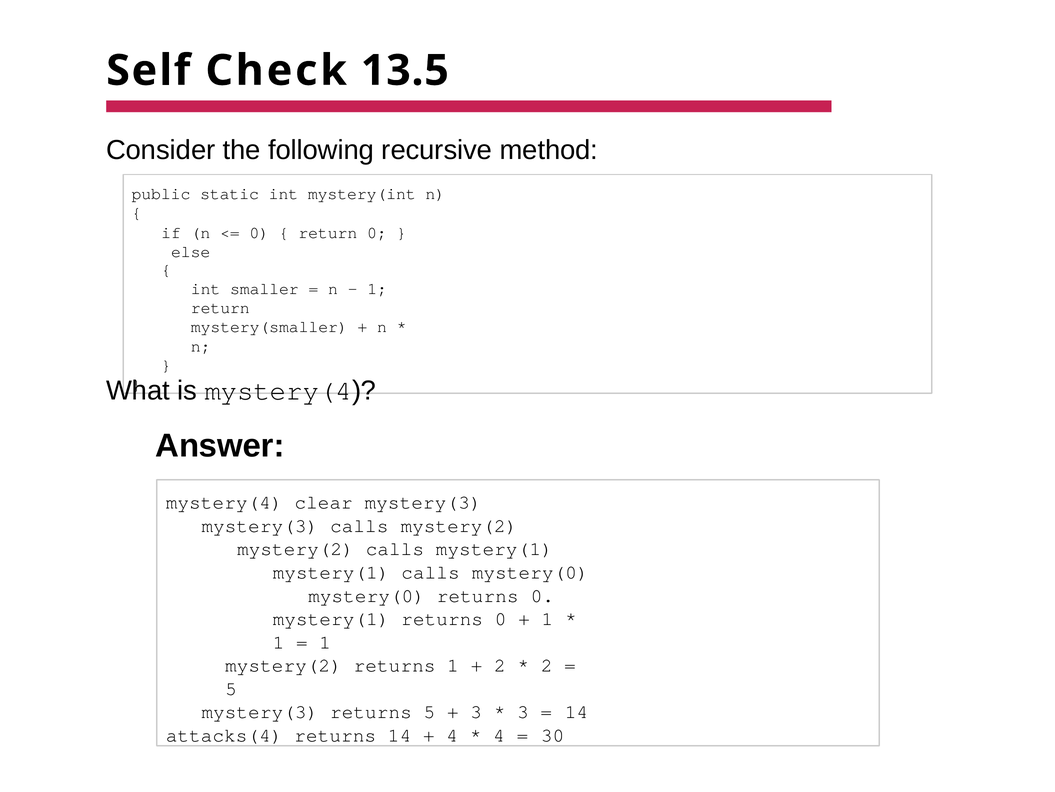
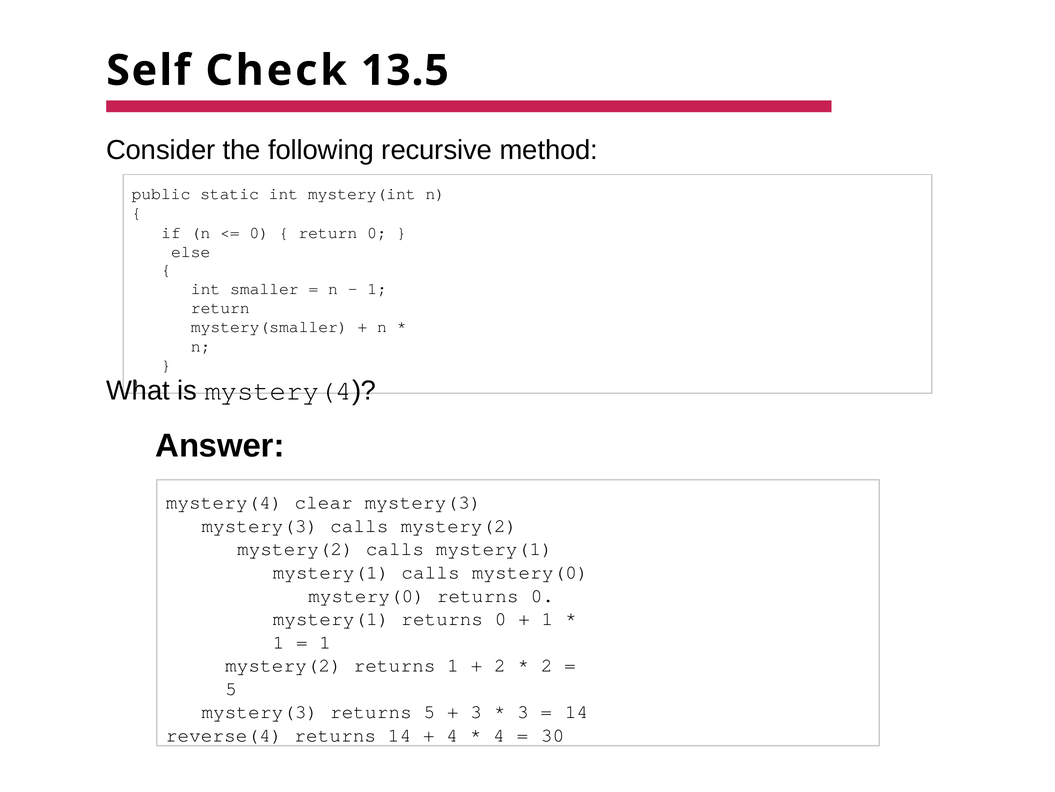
attacks(4: attacks(4 -> reverse(4
